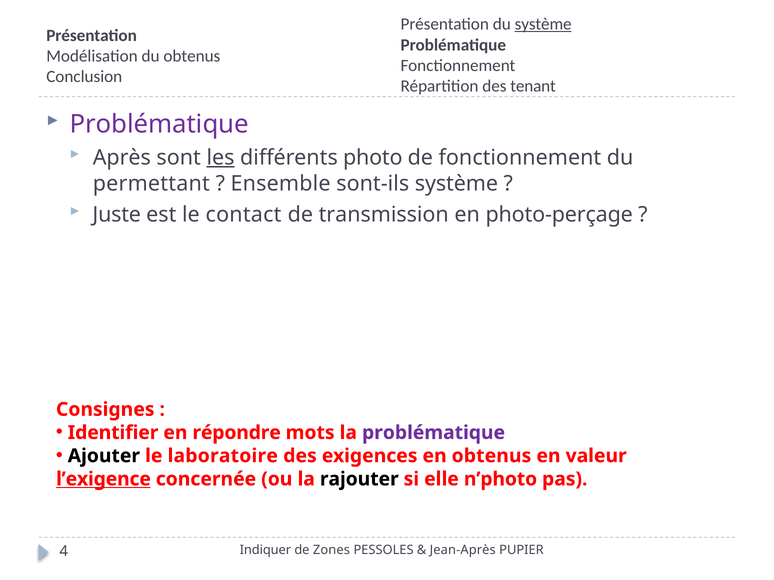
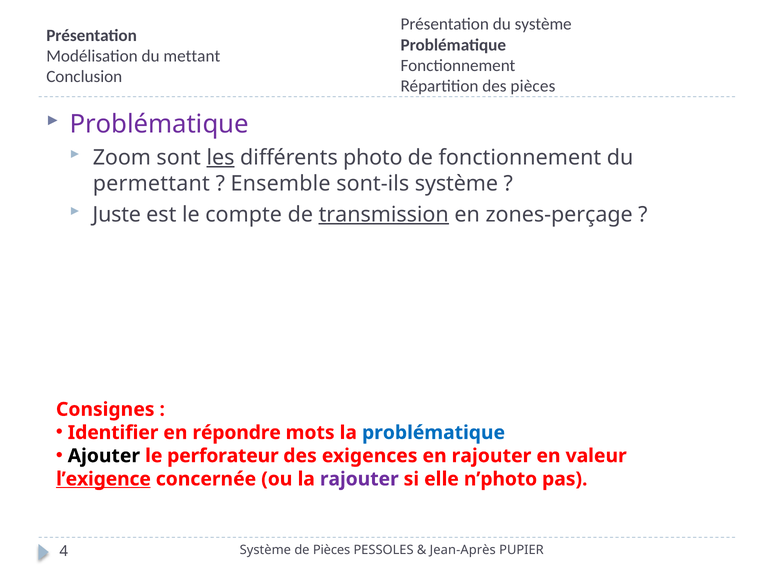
système at (543, 24) underline: present -> none
du obtenus: obtenus -> mettant
des tenant: tenant -> pièces
Après: Après -> Zoom
contact: contact -> compte
transmission underline: none -> present
photo-perçage: photo-perçage -> zones-perçage
problématique at (434, 433) colour: purple -> blue
laboratoire: laboratoire -> perforateur
en obtenus: obtenus -> rajouter
rajouter at (359, 479) colour: black -> purple
Indiquer at (265, 550): Indiquer -> Système
de Zones: Zones -> Pièces
